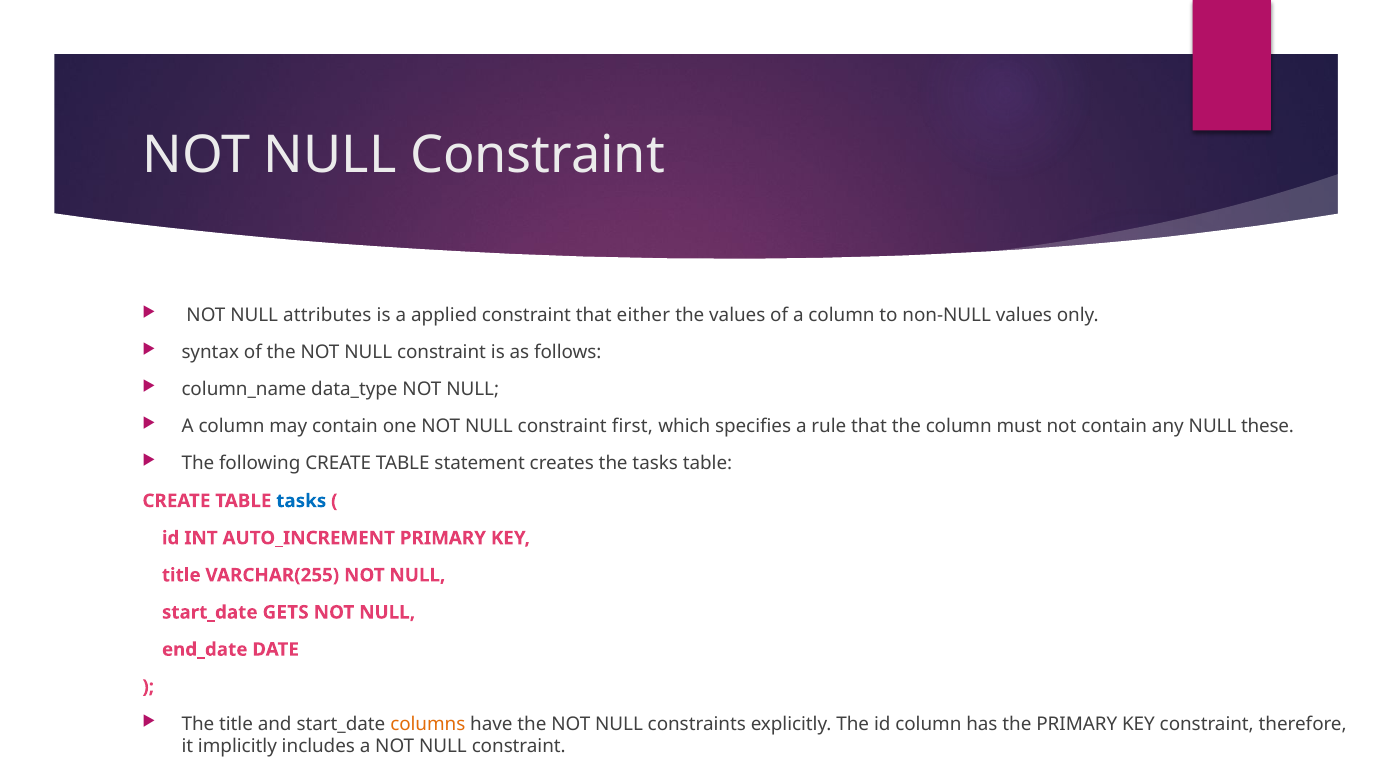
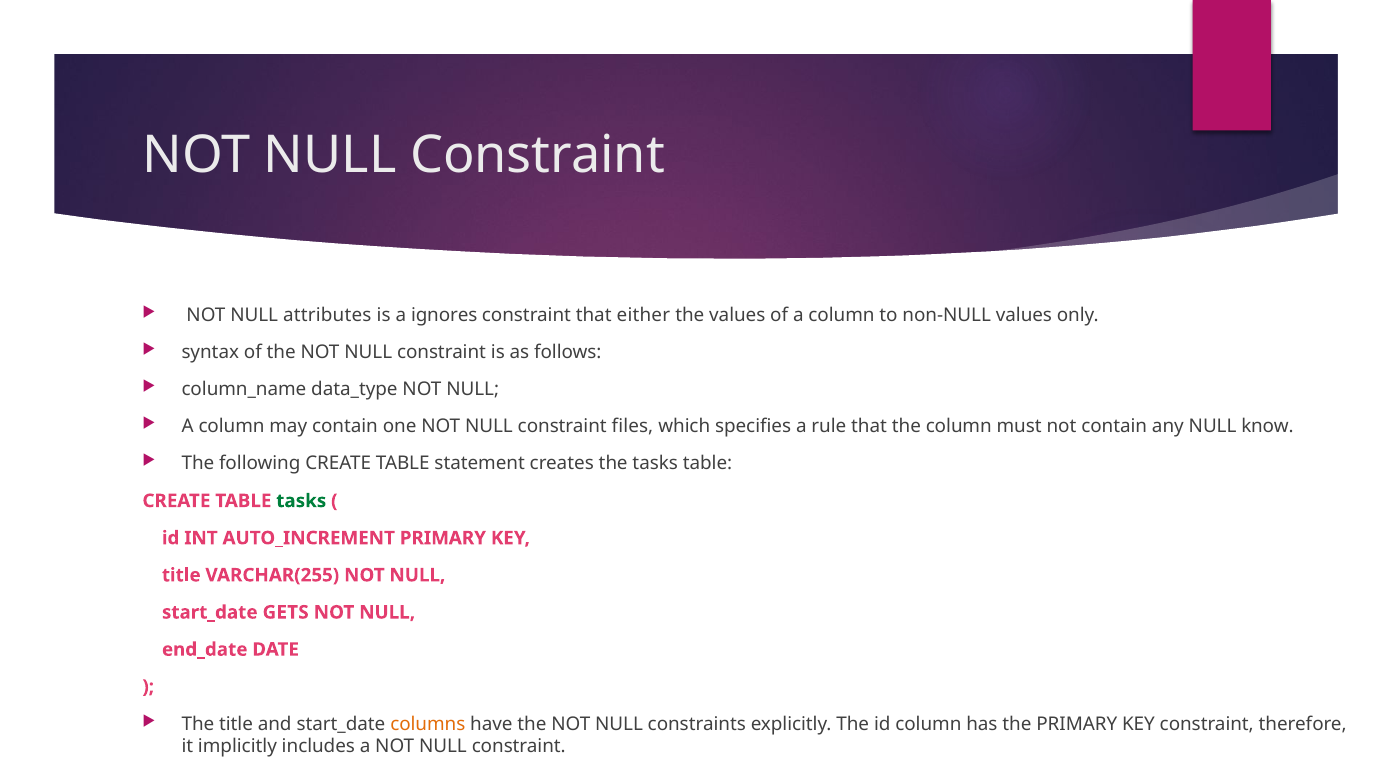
applied: applied -> ignores
first: first -> files
these: these -> know
tasks at (301, 501) colour: blue -> green
